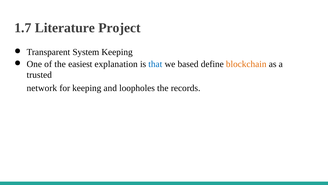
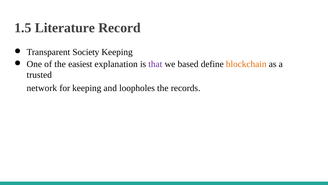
1.7: 1.7 -> 1.5
Project: Project -> Record
System: System -> Society
that colour: blue -> purple
